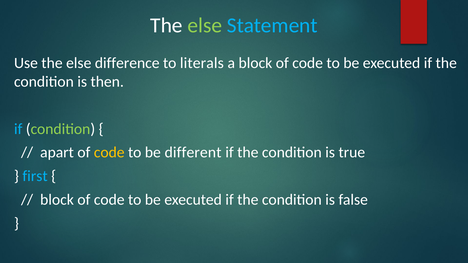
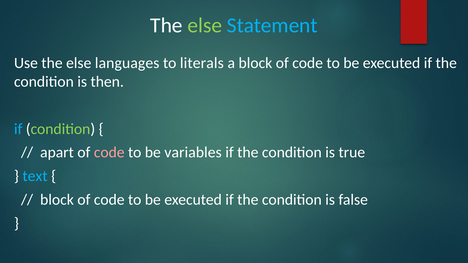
difference: difference -> languages
code at (109, 153) colour: yellow -> pink
different: different -> variables
first: first -> text
